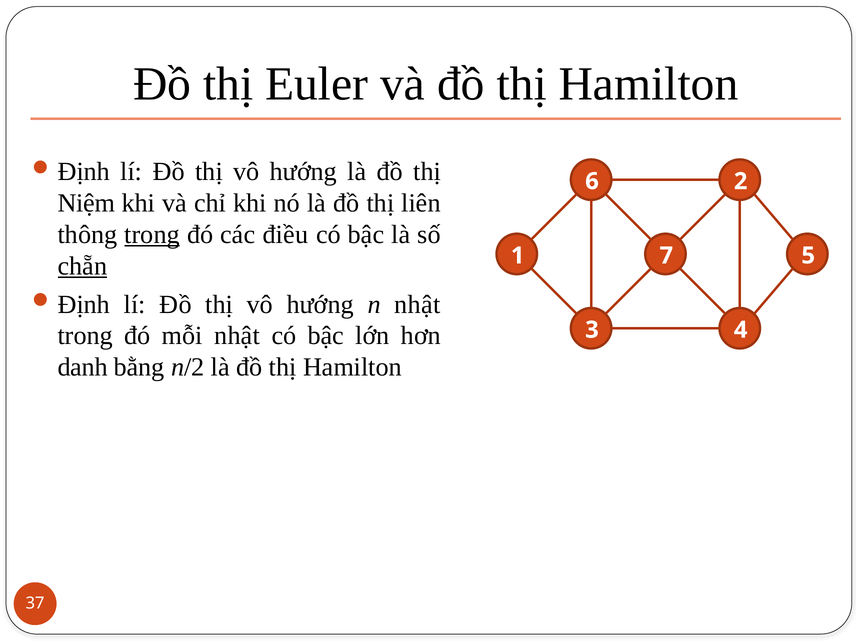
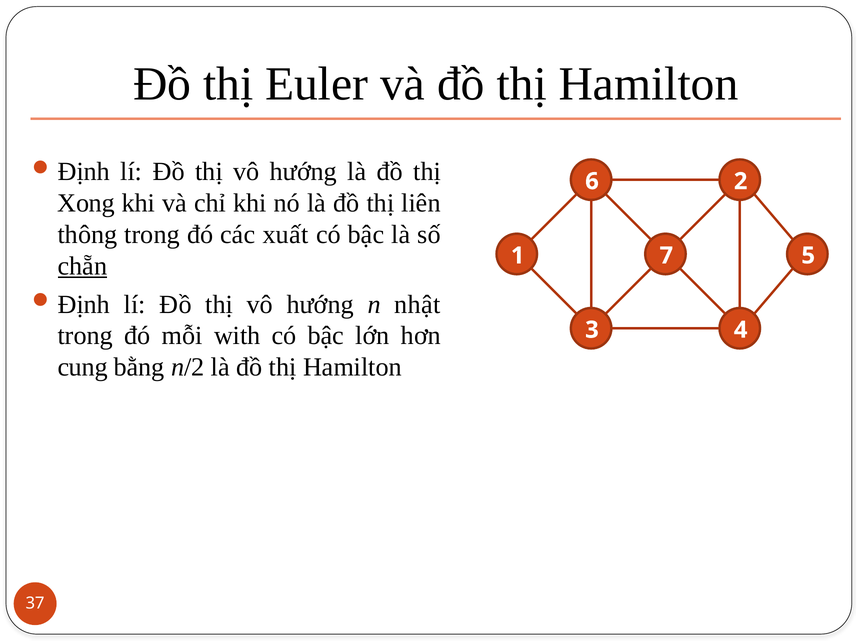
Niệm: Niệm -> Xong
trong at (152, 235) underline: present -> none
điều: điều -> xuất
mỗi nhật: nhật -> with
danh: danh -> cung
